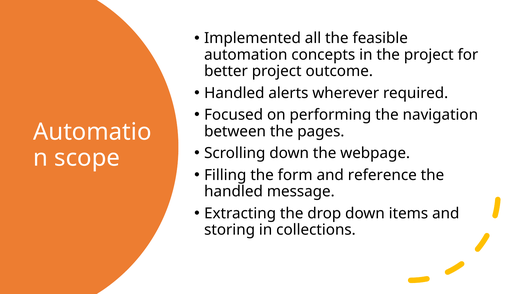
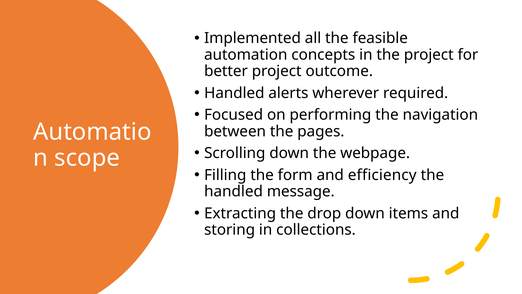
reference: reference -> efficiency
